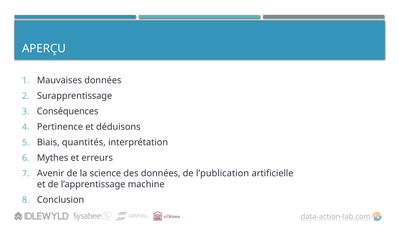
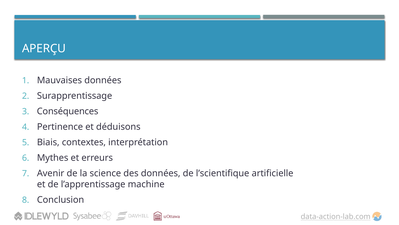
quantités: quantités -> contextes
l’publication: l’publication -> l’scientifique
